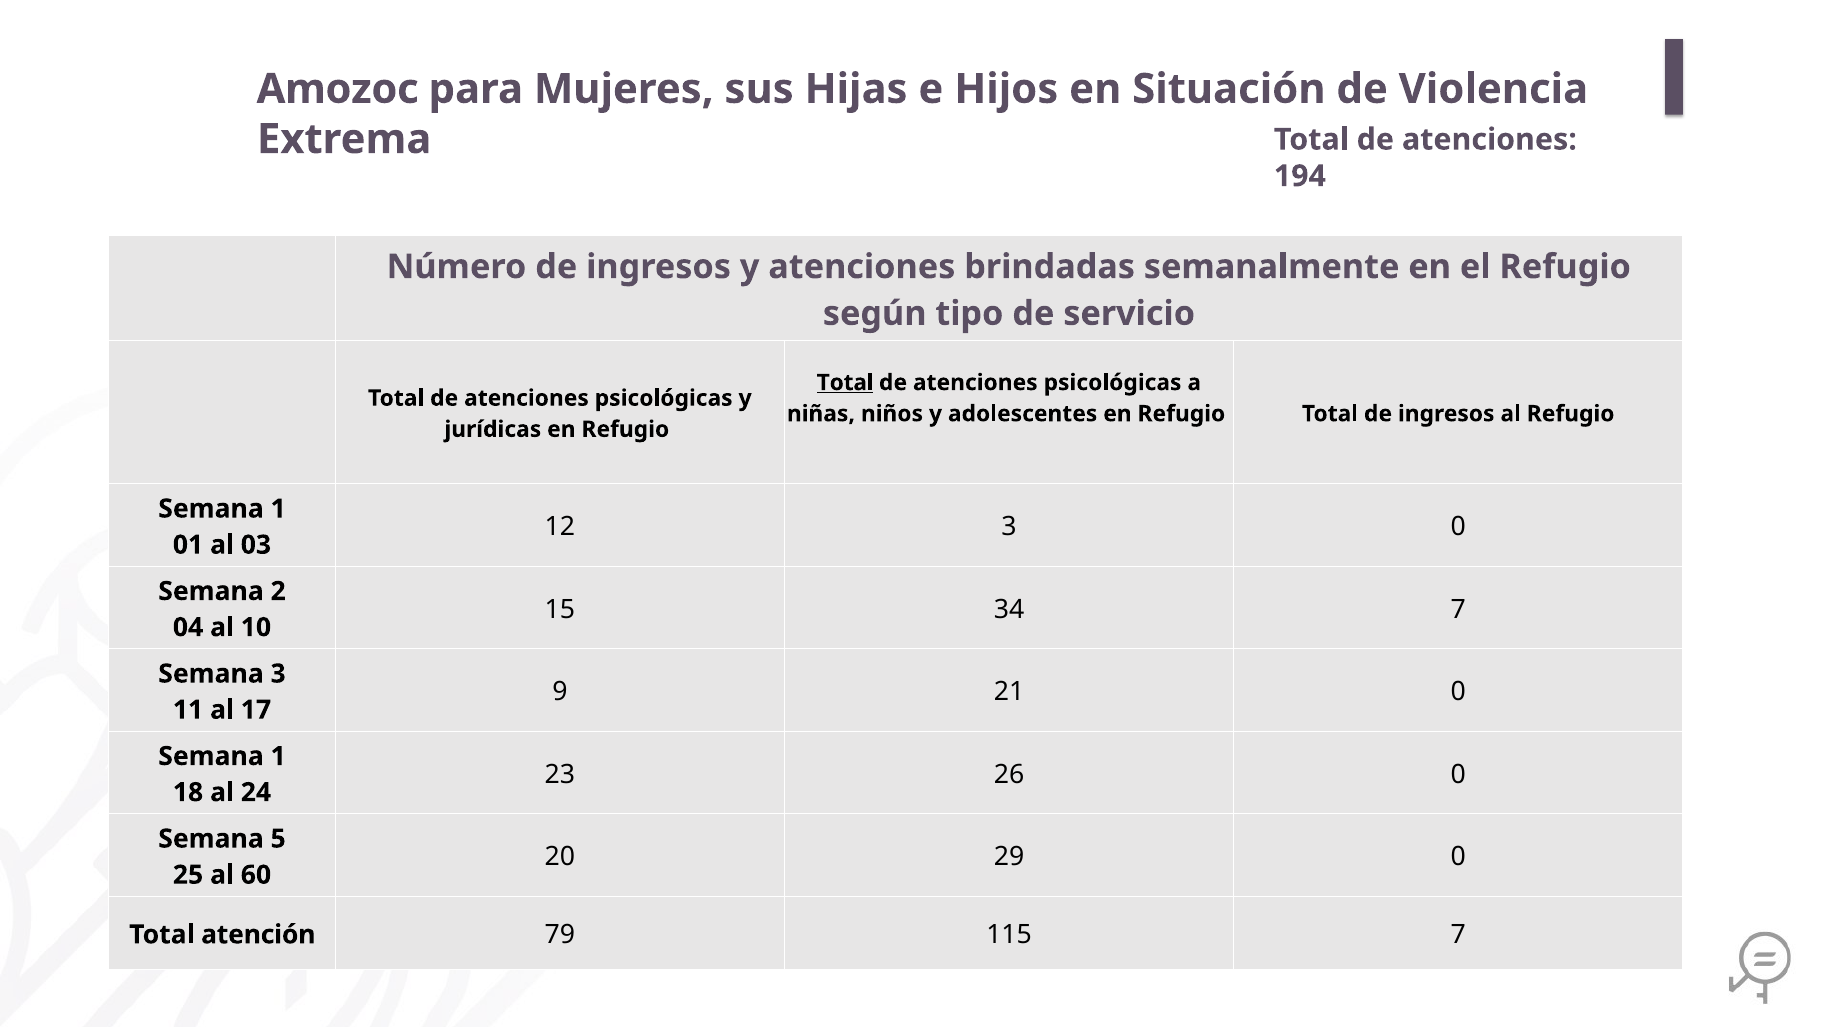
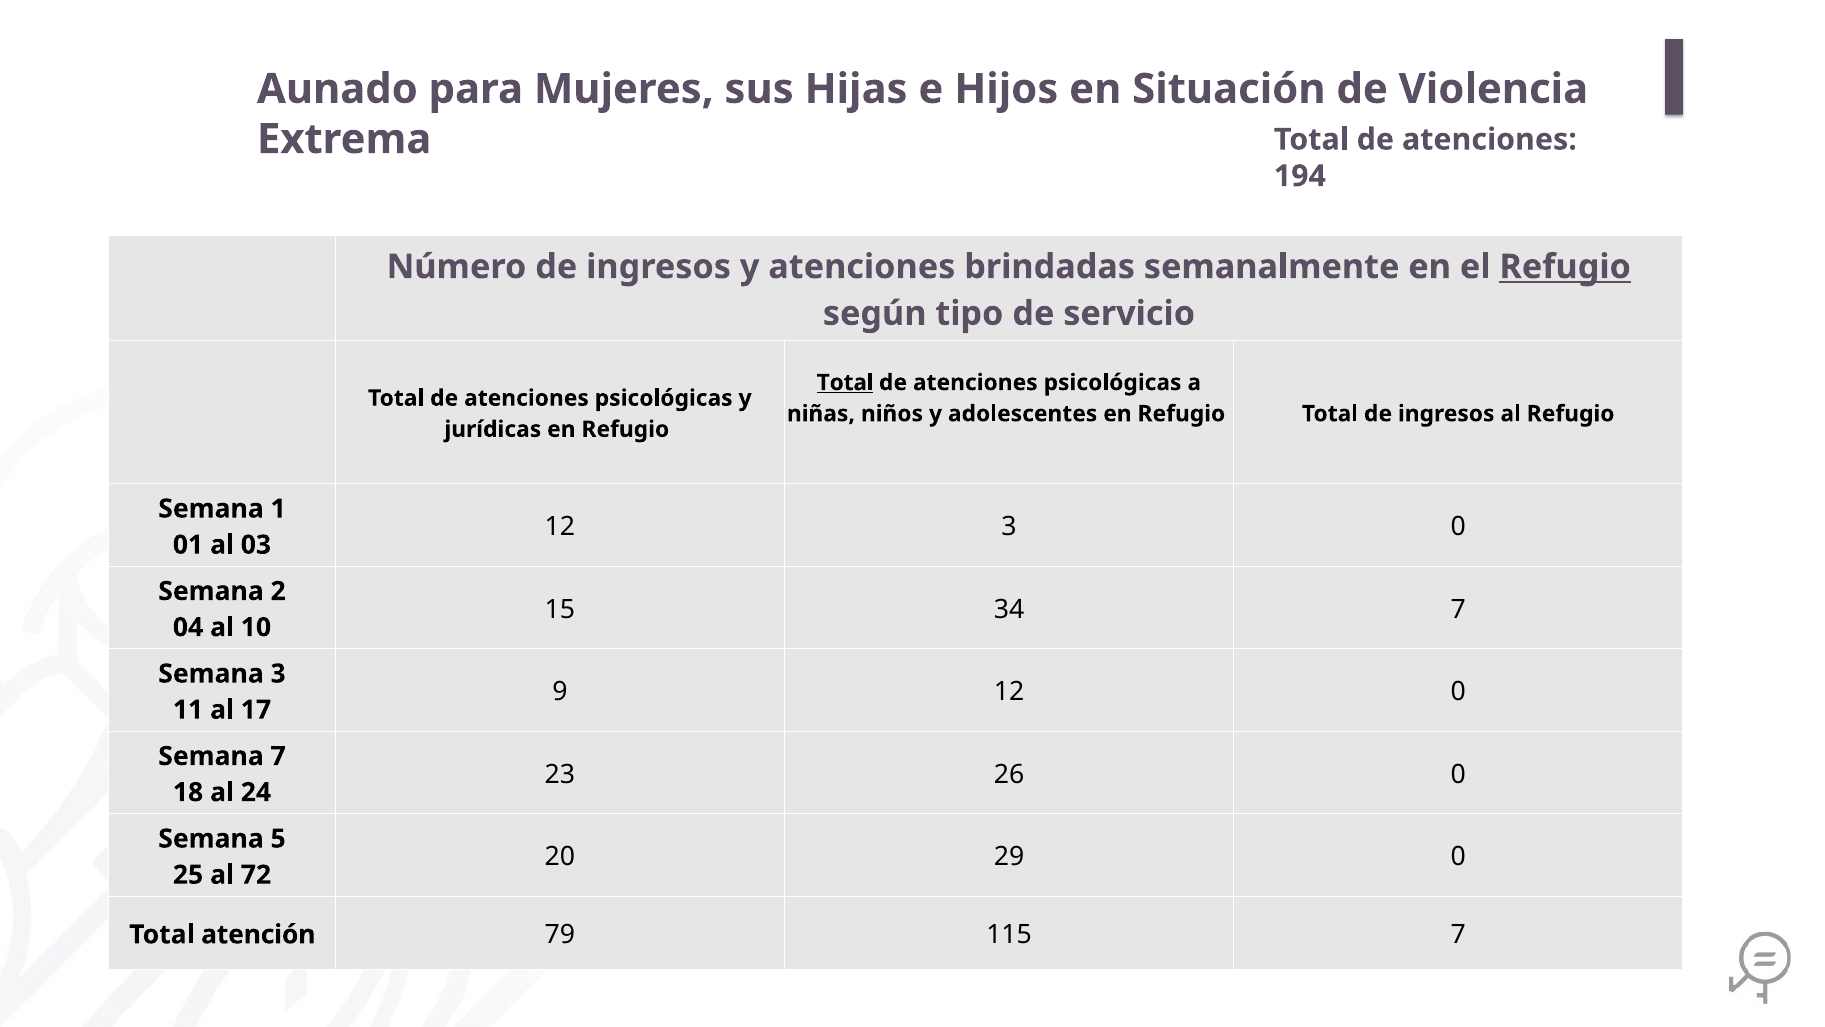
Amozoc: Amozoc -> Aunado
Refugio at (1565, 267) underline: none -> present
9 21: 21 -> 12
1 at (278, 756): 1 -> 7
60: 60 -> 72
